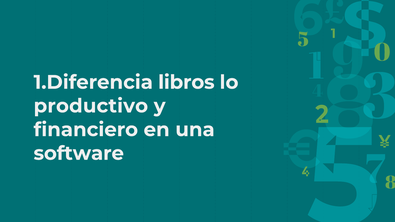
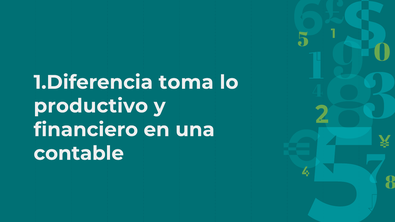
libros: libros -> toma
software: software -> contable
